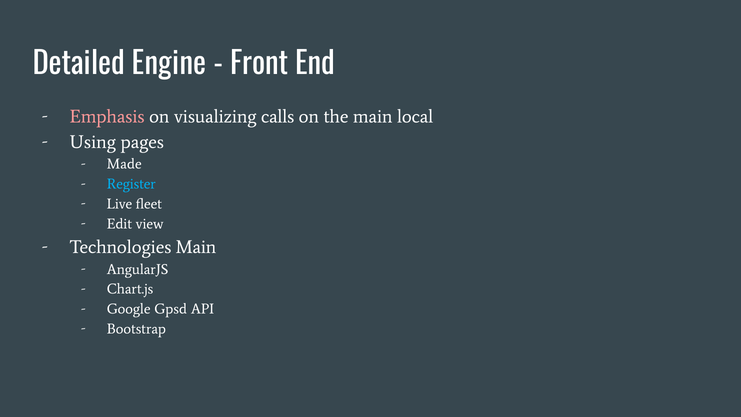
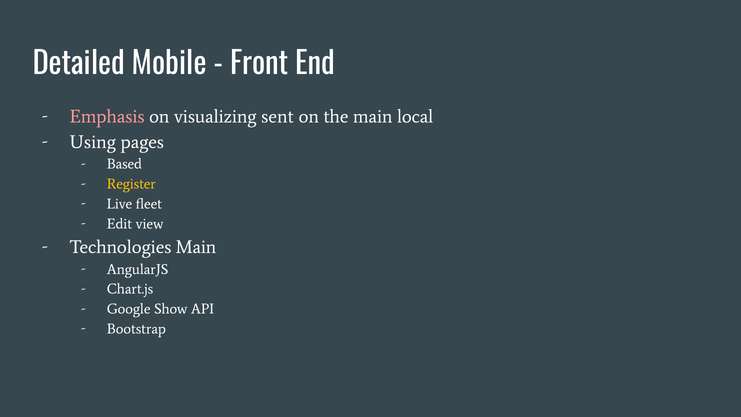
Engine: Engine -> Mobile
calls: calls -> sent
Made: Made -> Based
Register colour: light blue -> yellow
Gpsd: Gpsd -> Show
